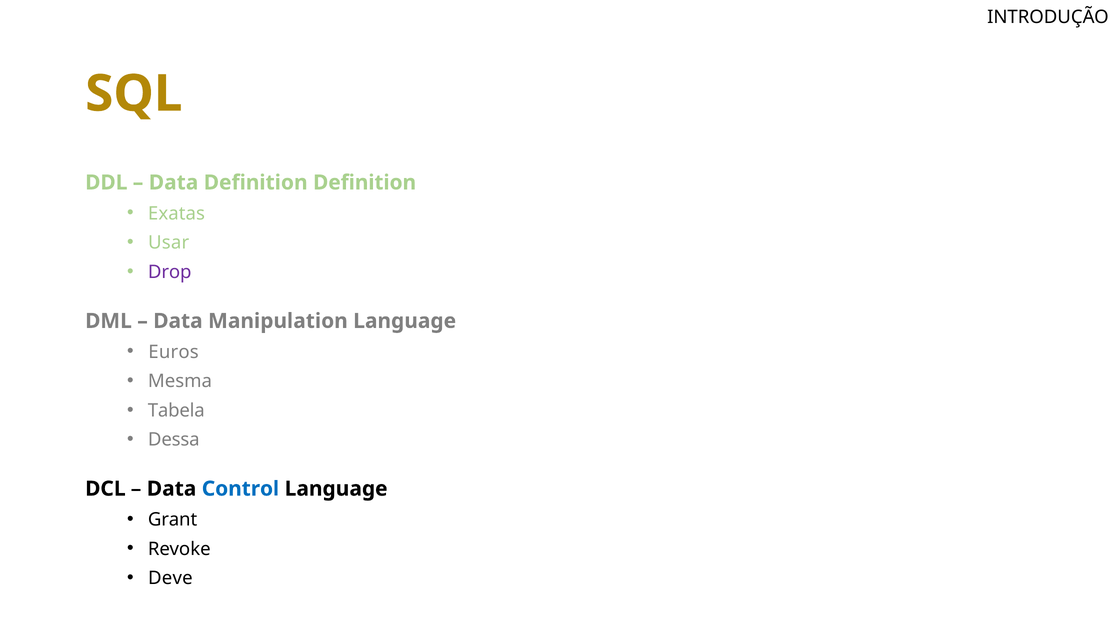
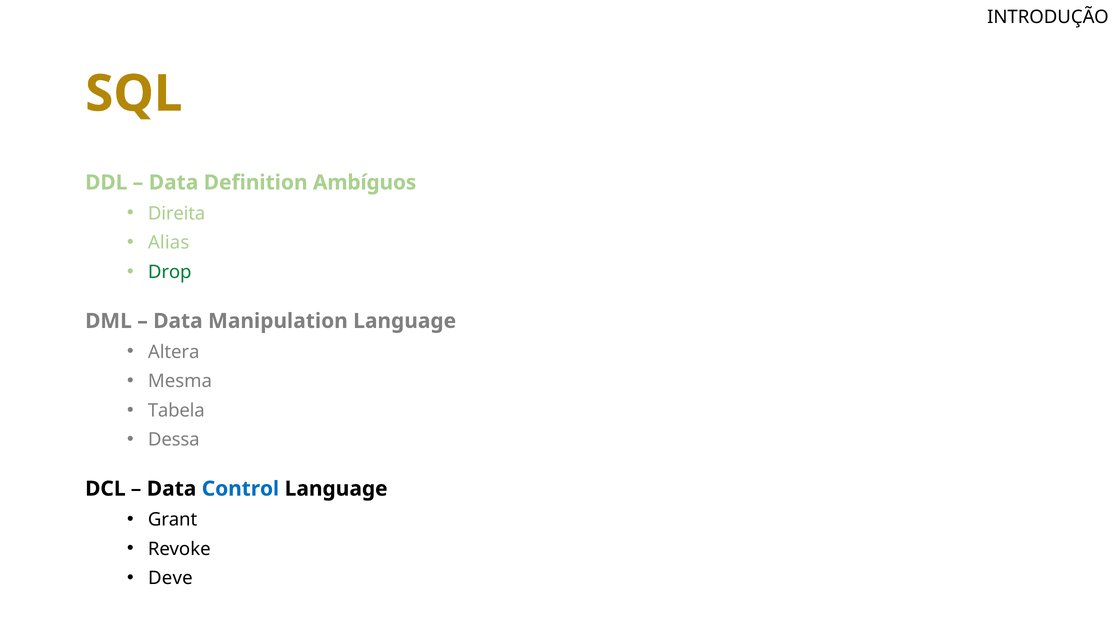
Definition Definition: Definition -> Ambíguos
Exatas: Exatas -> Direita
Usar: Usar -> Alias
Drop colour: purple -> green
Euros: Euros -> Altera
